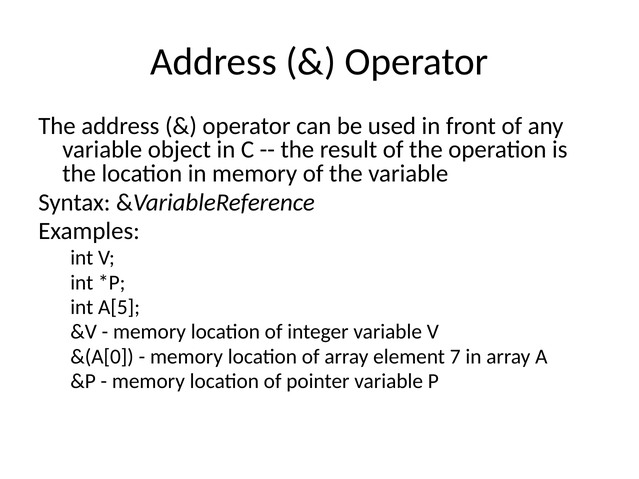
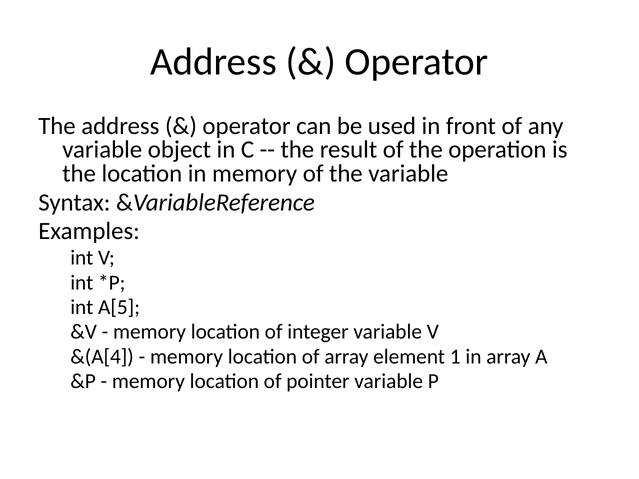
&(A[0: &(A[0 -> &(A[4
7: 7 -> 1
